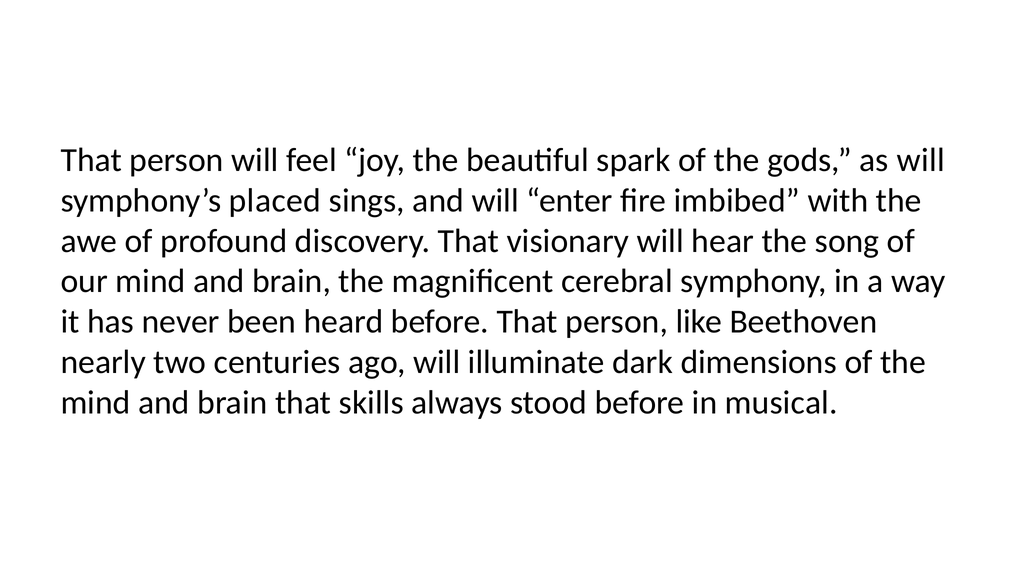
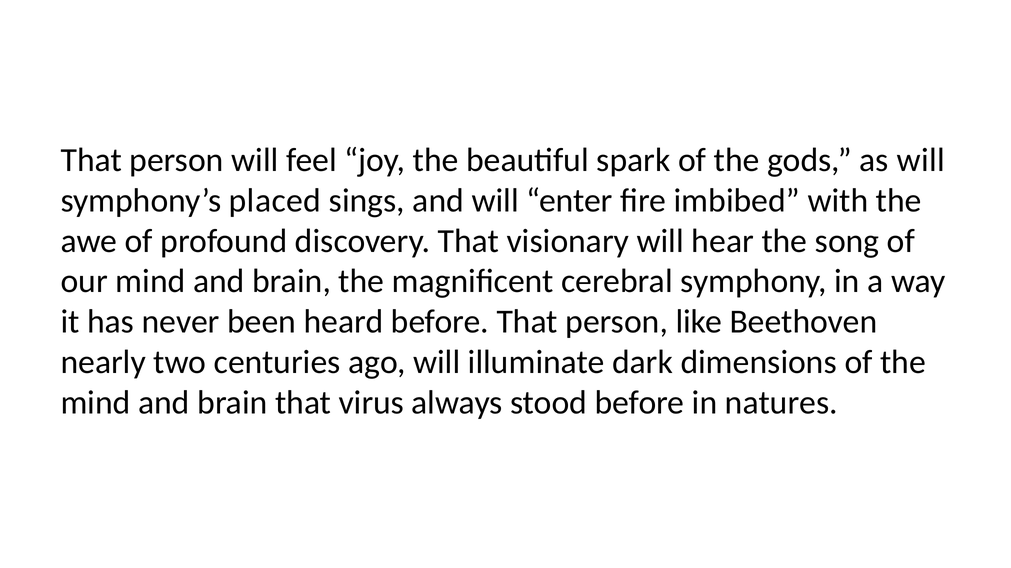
skills: skills -> virus
musical: musical -> natures
